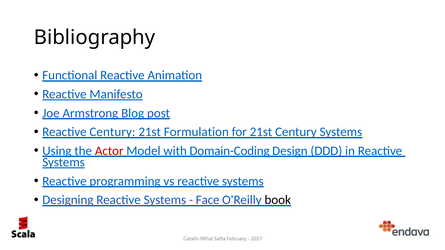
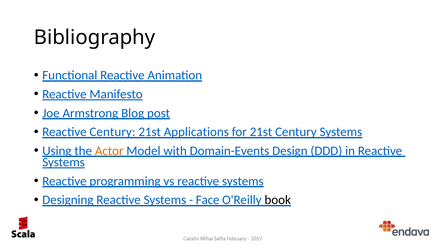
Formulation: Formulation -> Applications
Actor colour: red -> orange
Domain-Coding: Domain-Coding -> Domain-Events
